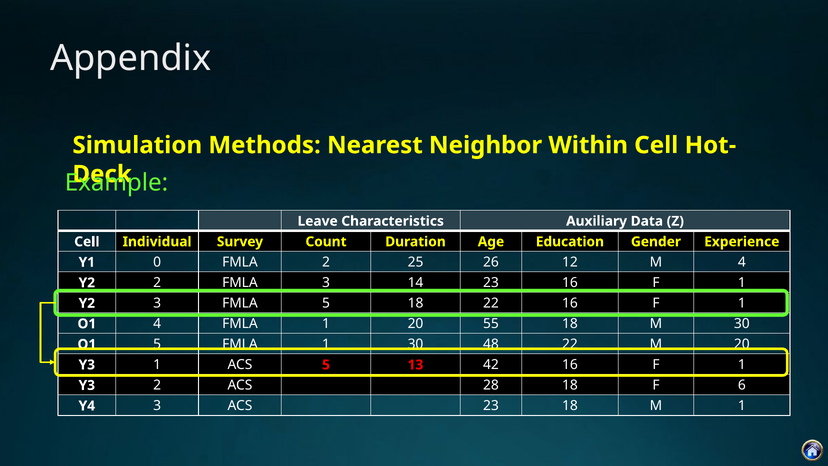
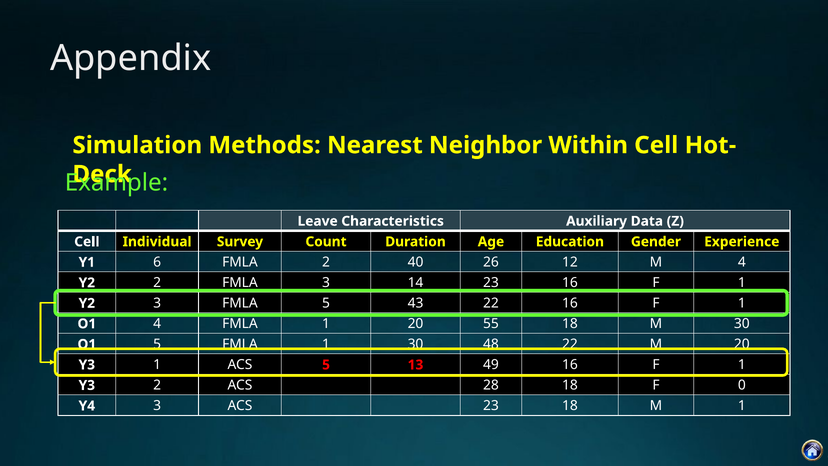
0: 0 -> 6
25: 25 -> 40
5 18: 18 -> 43
42: 42 -> 49
6: 6 -> 0
